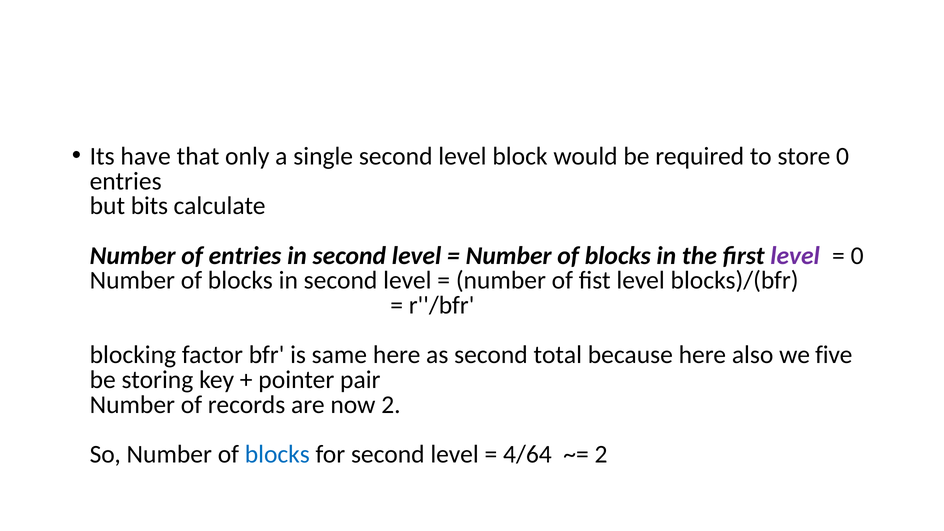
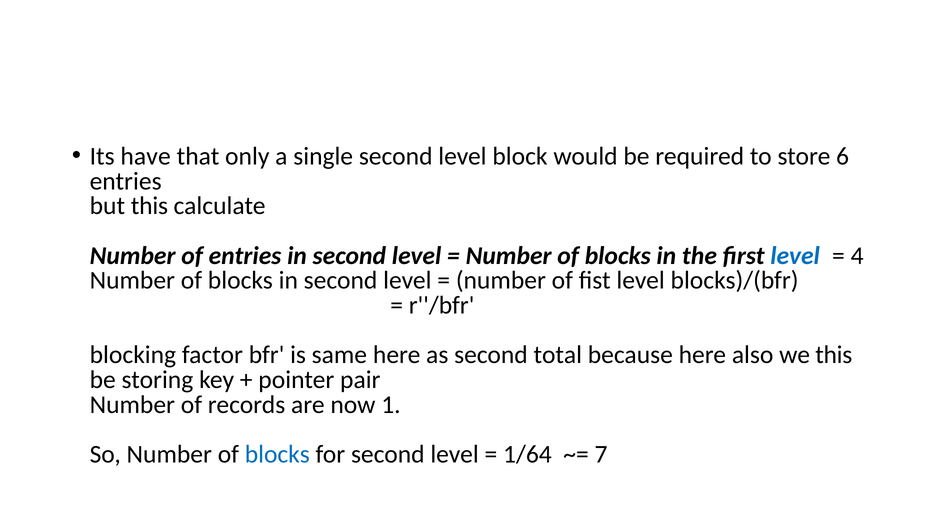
store 0: 0 -> 6
but bits: bits -> this
level at (795, 256) colour: purple -> blue
0 at (857, 256): 0 -> 4
we five: five -> this
now 2: 2 -> 1
4/64: 4/64 -> 1/64
2 at (601, 454): 2 -> 7
